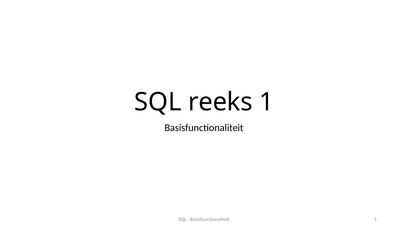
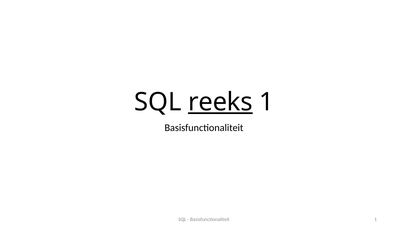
reeks underline: none -> present
